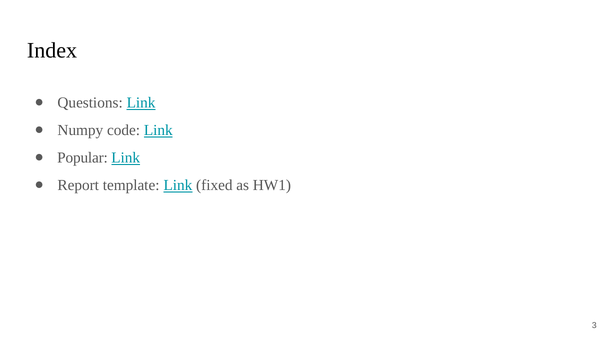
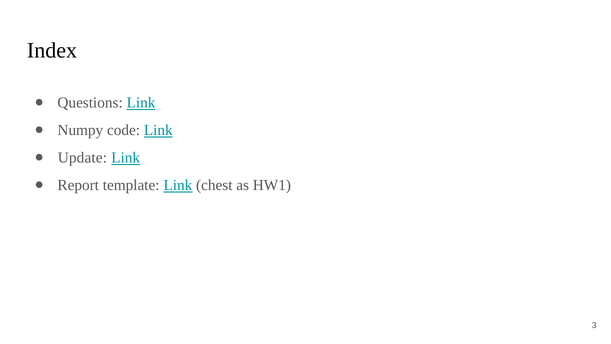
Popular: Popular -> Update
fixed: fixed -> chest
